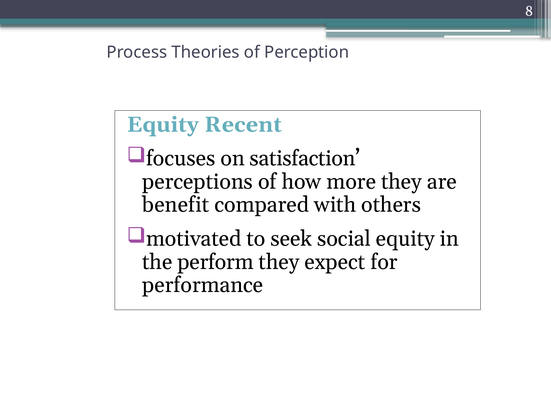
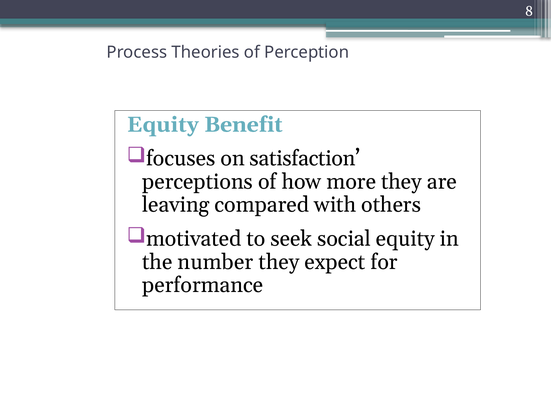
Recent: Recent -> Benefit
benefit: benefit -> leaving
perform: perform -> number
